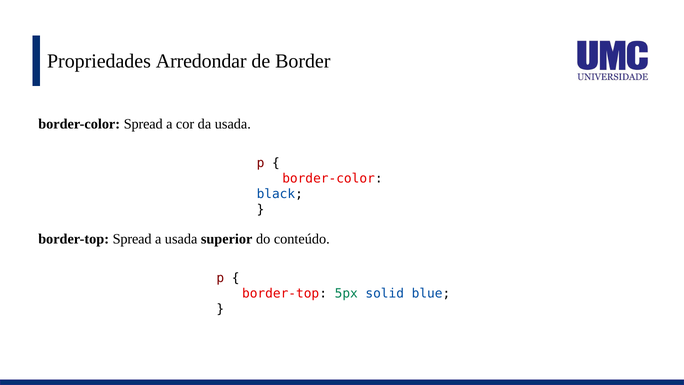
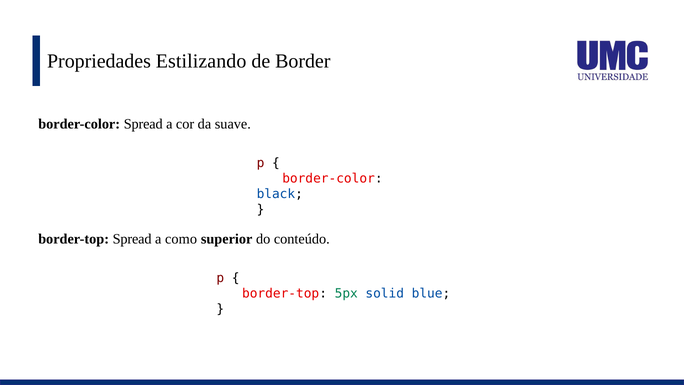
Arredondar: Arredondar -> Estilizando
da usada: usada -> suave
a usada: usada -> como
